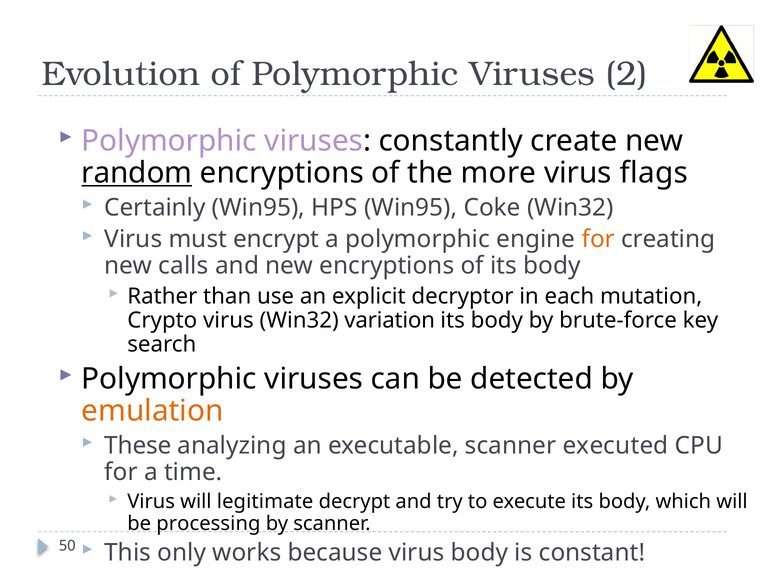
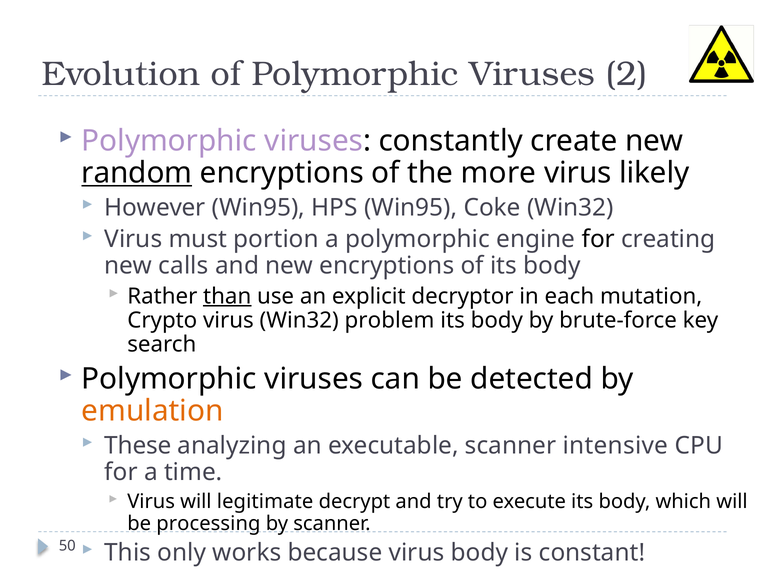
flags: flags -> likely
Certainly: Certainly -> However
encrypt: encrypt -> portion
for at (598, 239) colour: orange -> black
than underline: none -> present
variation: variation -> problem
executed: executed -> intensive
